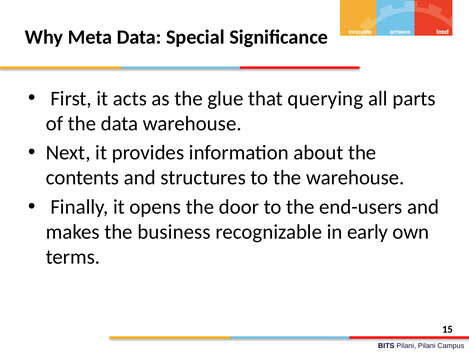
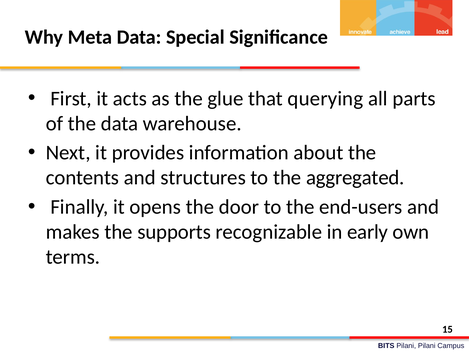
the warehouse: warehouse -> aggregated
business: business -> supports
